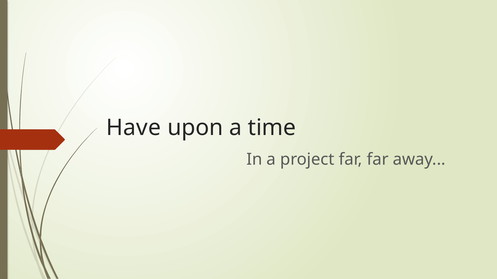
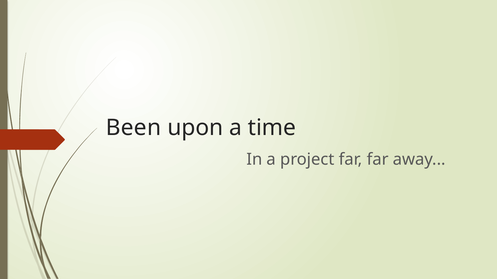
Have: Have -> Been
